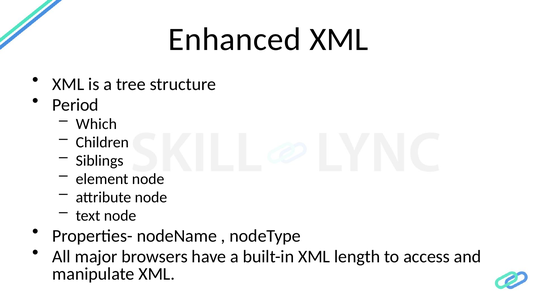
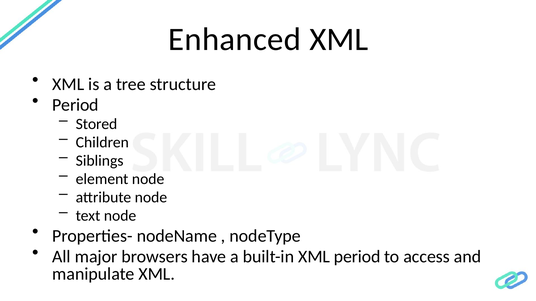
Which: Which -> Stored
XML length: length -> period
